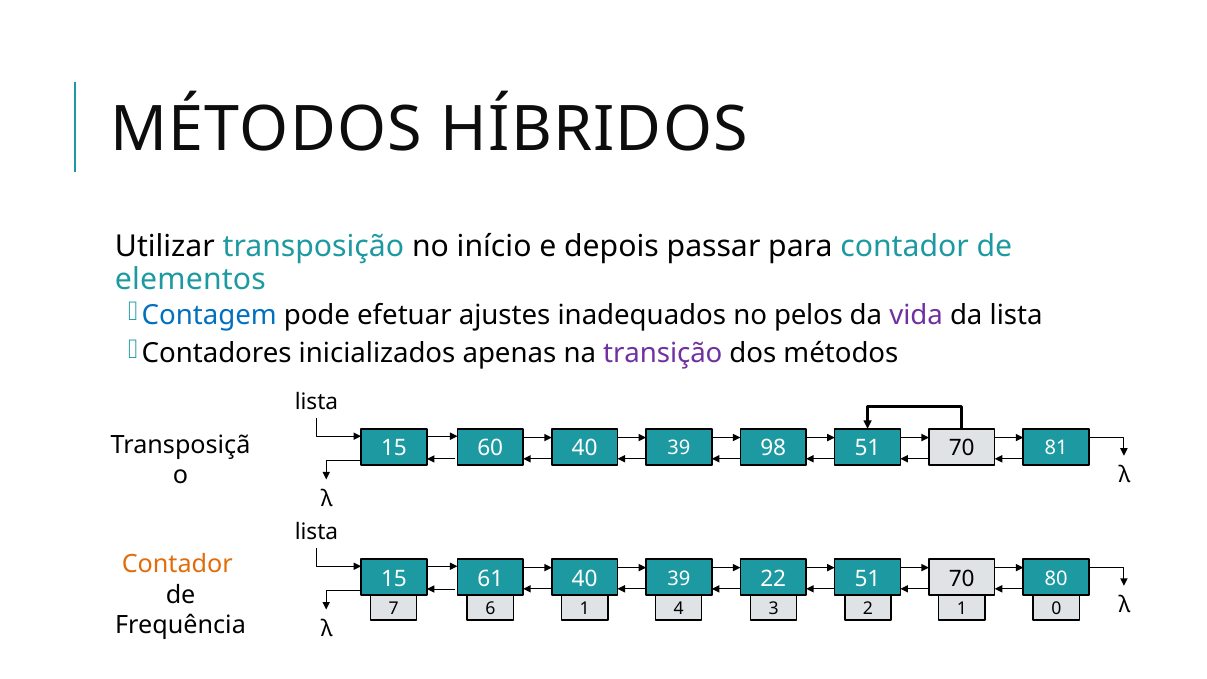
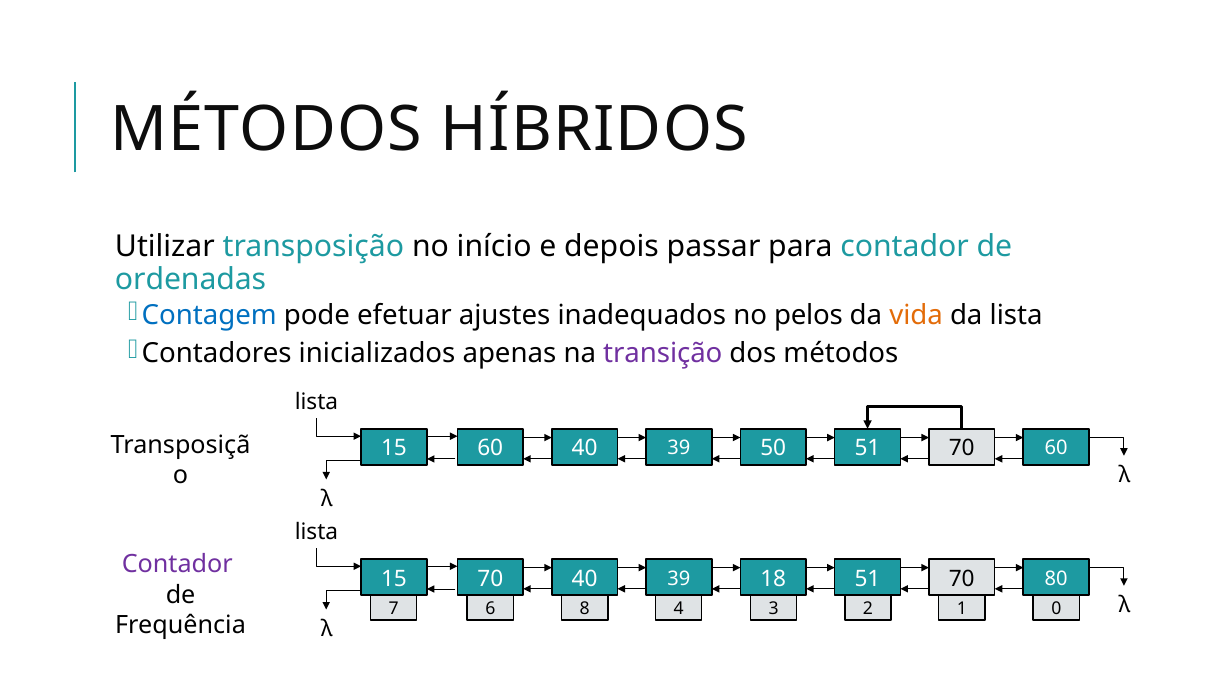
elementos: elementos -> ordenadas
vida colour: purple -> orange
98: 98 -> 50
51 81: 81 -> 60
Contador at (177, 565) colour: orange -> purple
15 61: 61 -> 70
22: 22 -> 18
6 1: 1 -> 8
